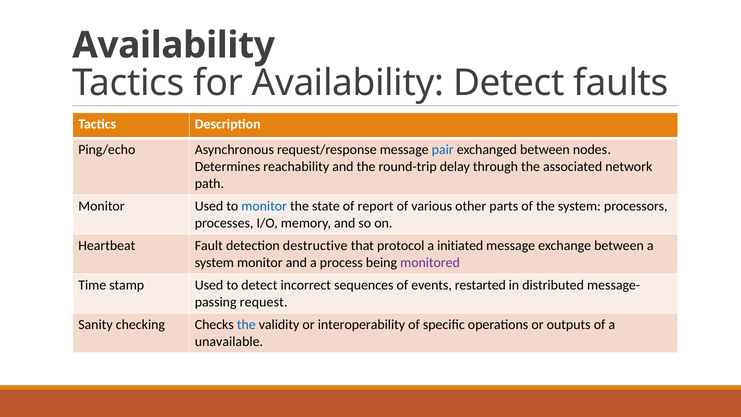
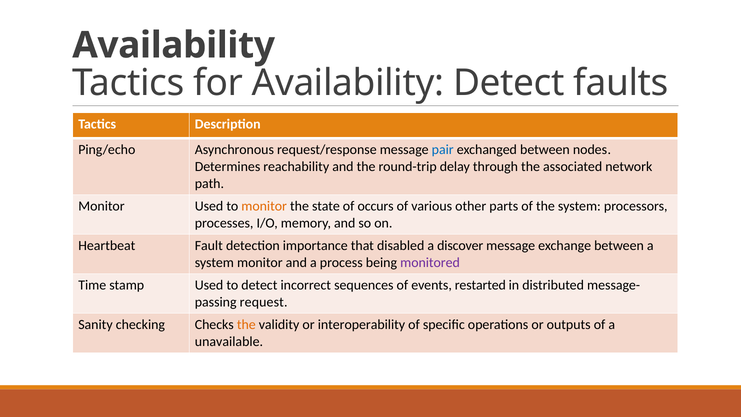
monitor at (264, 206) colour: blue -> orange
report: report -> occurs
destructive: destructive -> importance
protocol: protocol -> disabled
initiated: initiated -> discover
the at (246, 325) colour: blue -> orange
